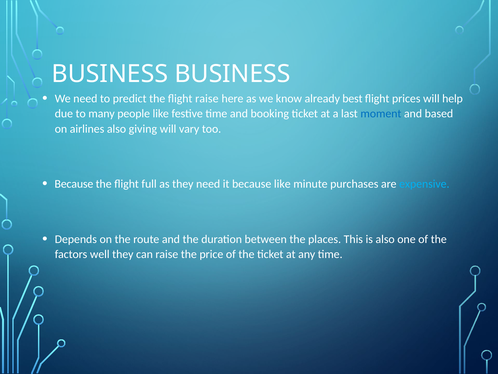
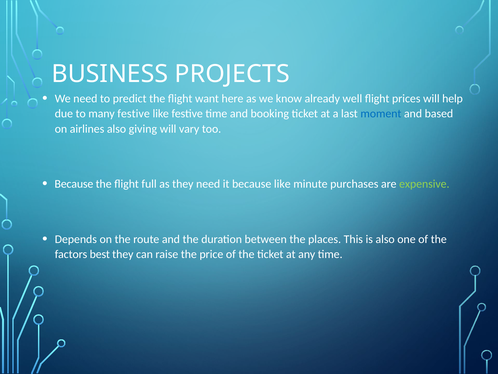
BUSINESS BUSINESS: BUSINESS -> PROJECTS
flight raise: raise -> want
best: best -> well
many people: people -> festive
expensive colour: light blue -> light green
well: well -> best
